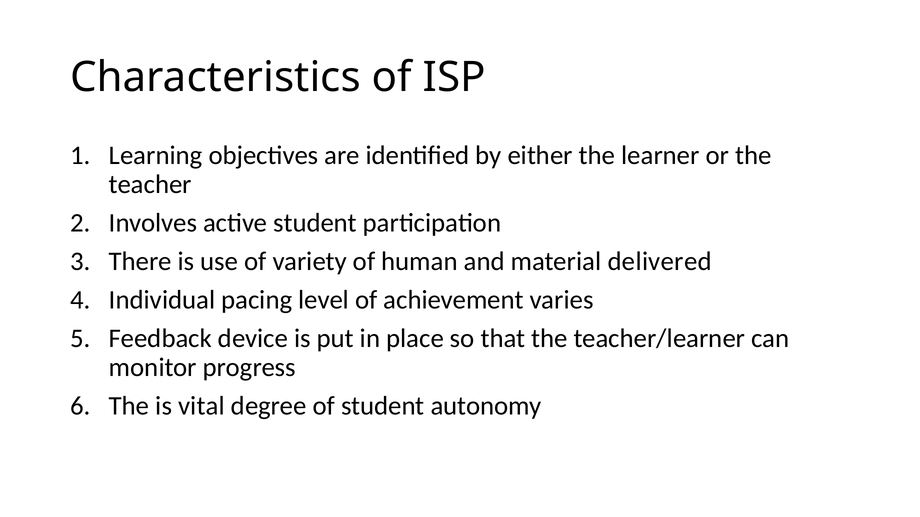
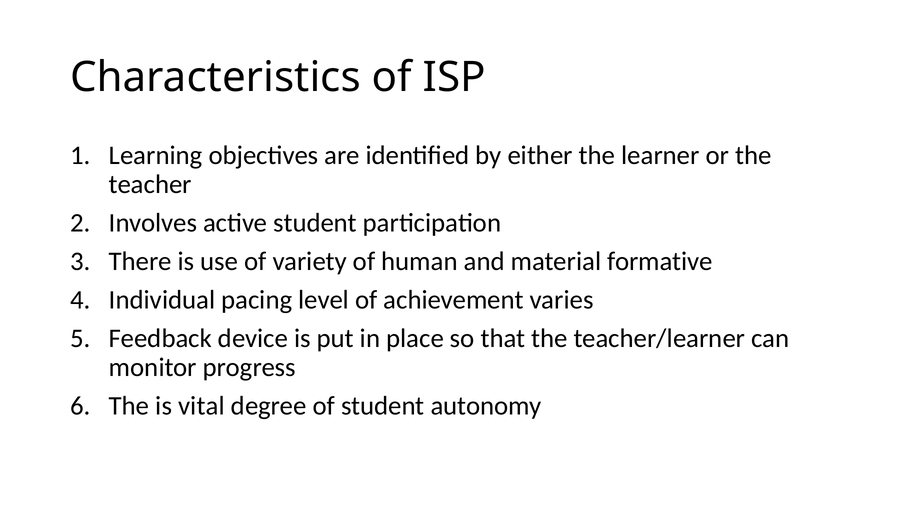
delivered: delivered -> formative
